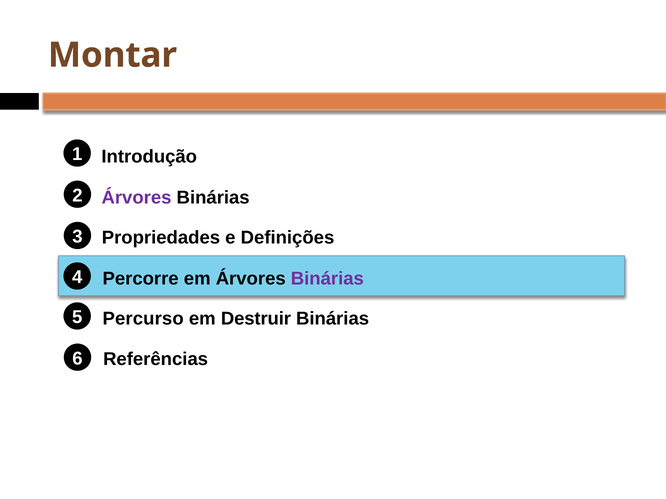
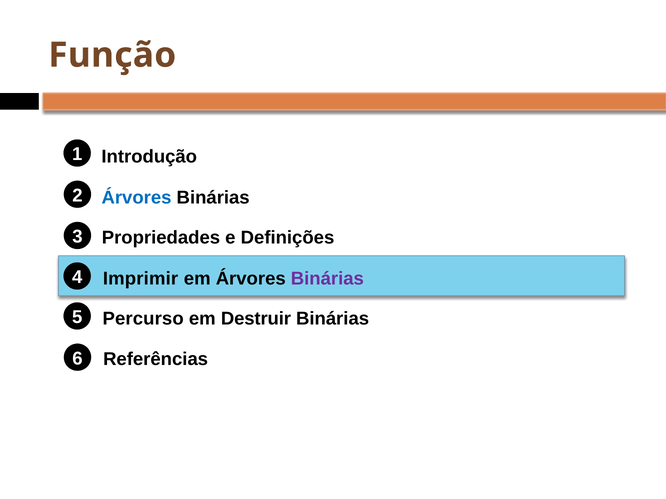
Montar: Montar -> Função
Árvores at (137, 198) colour: purple -> blue
Percorre: Percorre -> Imprimir
